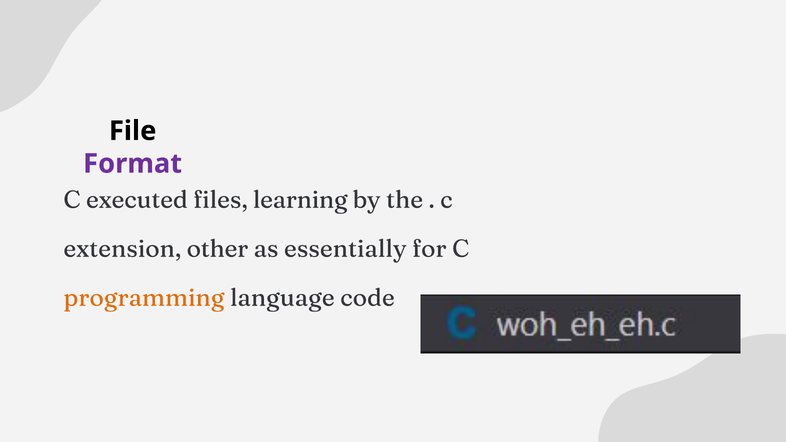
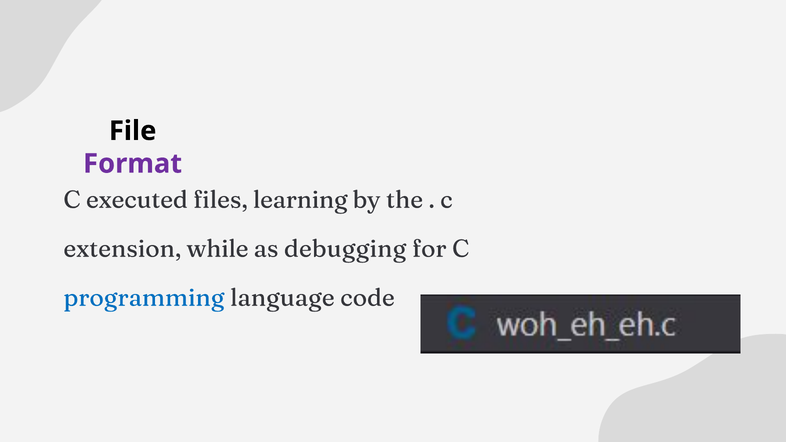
other: other -> while
essentially: essentially -> debugging
programming colour: orange -> blue
